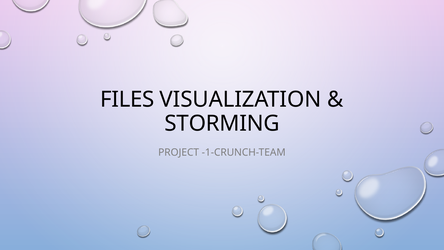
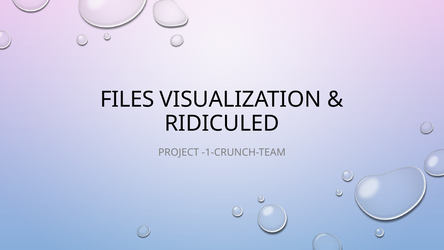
STORMING: STORMING -> RIDICULED
